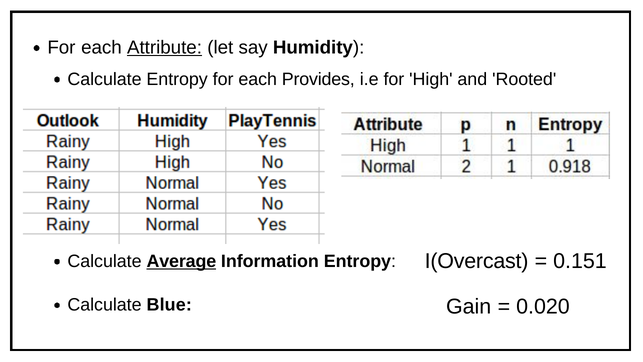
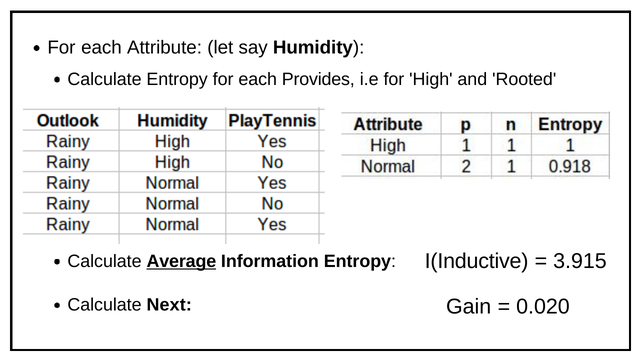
Attribute underline: present -> none
I(Overcast: I(Overcast -> I(Inductive
0.151: 0.151 -> 3.915
Blue: Blue -> Next
